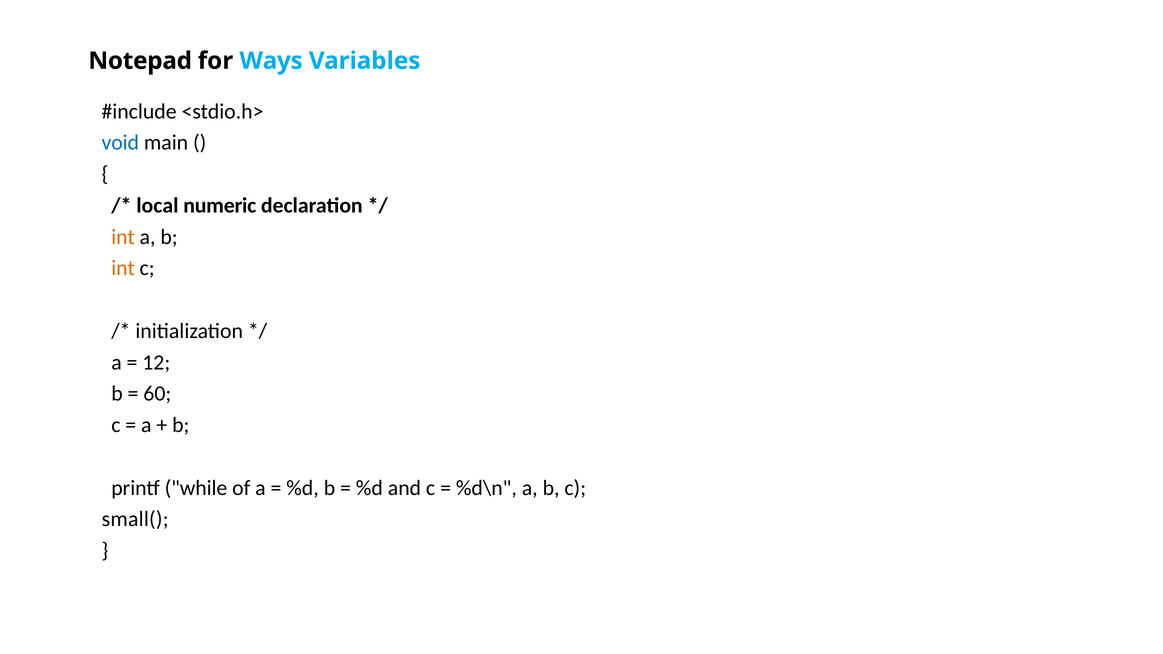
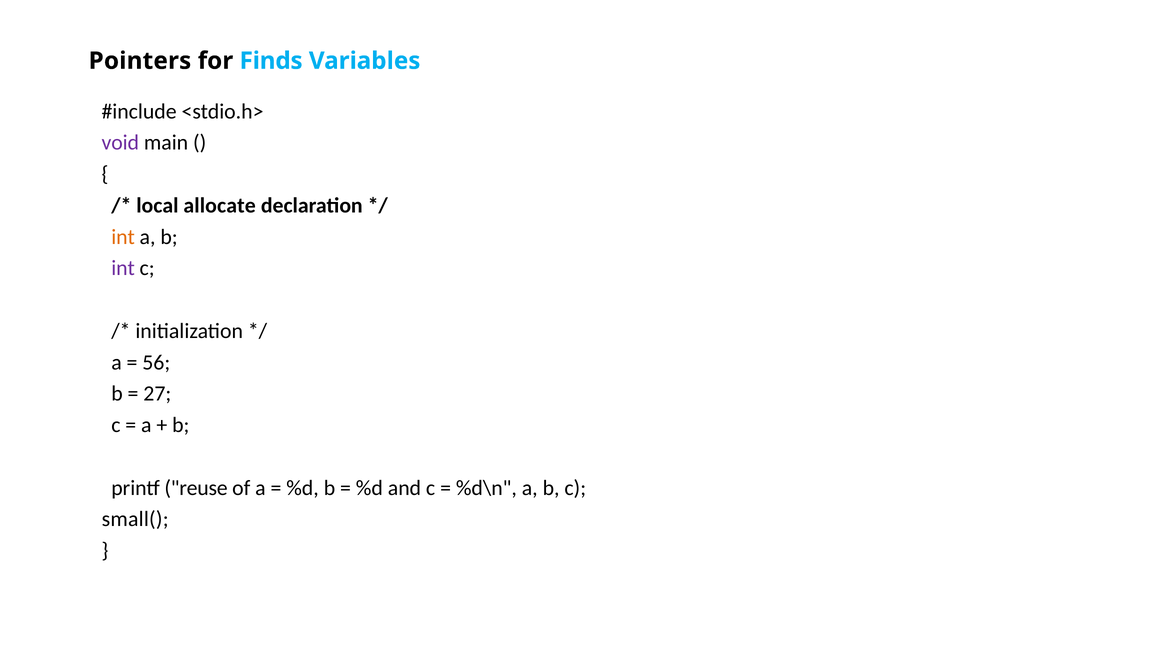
Notepad: Notepad -> Pointers
Ways: Ways -> Finds
void colour: blue -> purple
numeric: numeric -> allocate
int at (123, 268) colour: orange -> purple
12: 12 -> 56
60: 60 -> 27
while: while -> reuse
